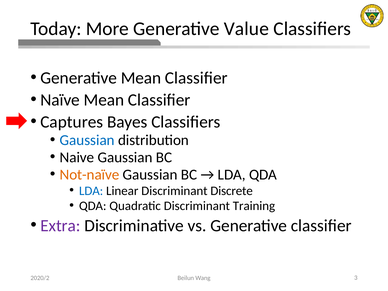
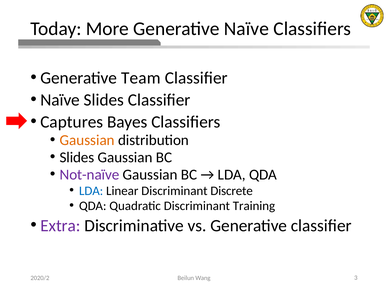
Generative Value: Value -> Naïve
Generative Mean: Mean -> Team
Naïve Mean: Mean -> Slides
Gaussian at (87, 140) colour: blue -> orange
Naive at (77, 157): Naive -> Slides
Not-naïve colour: orange -> purple
